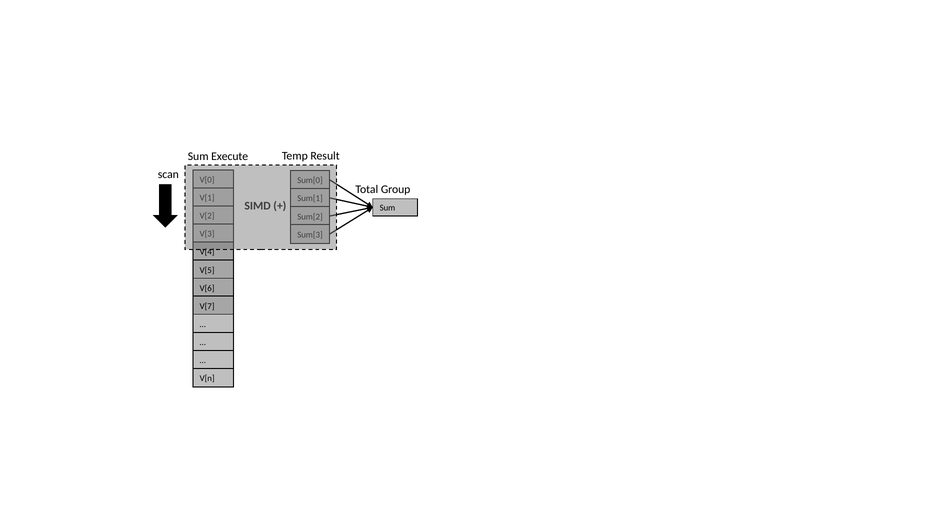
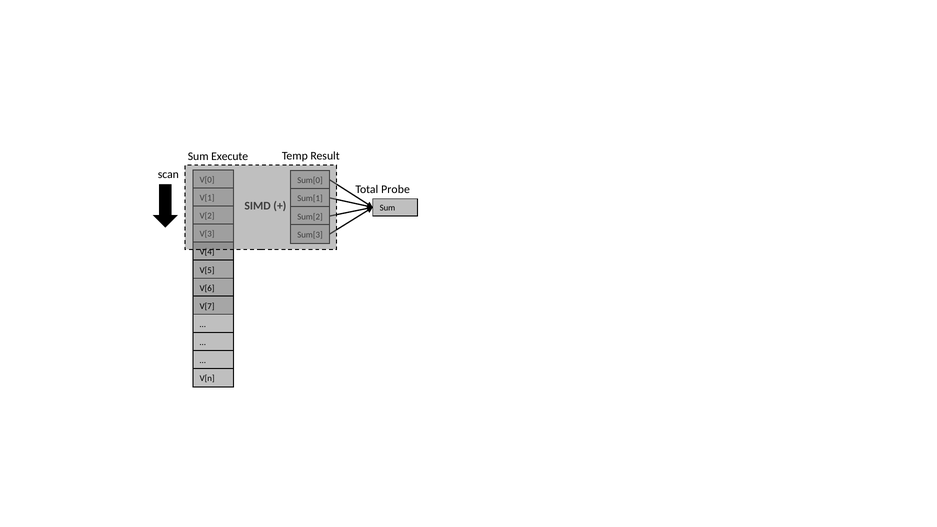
Group: Group -> Probe
